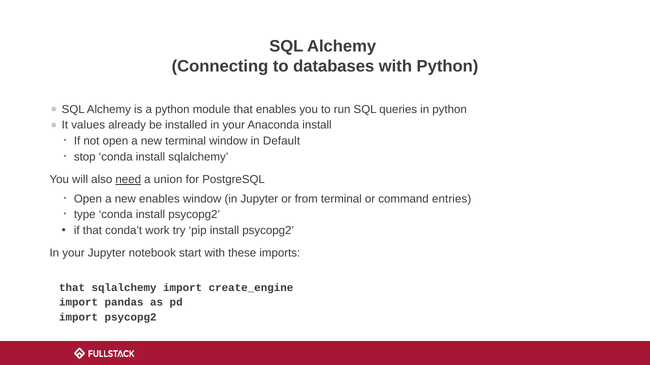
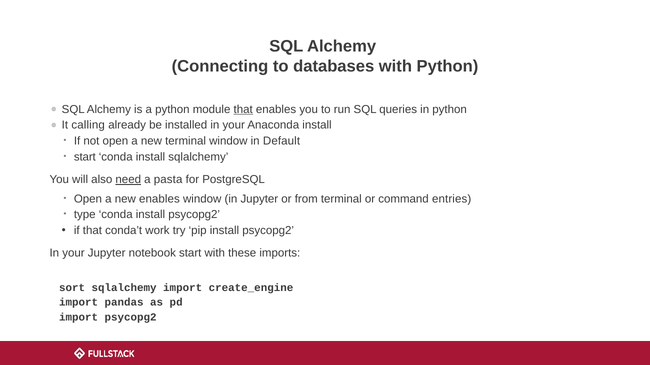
that at (243, 110) underline: none -> present
values: values -> calling
stop at (85, 157): stop -> start
union: union -> pasta
that at (72, 288): that -> sort
